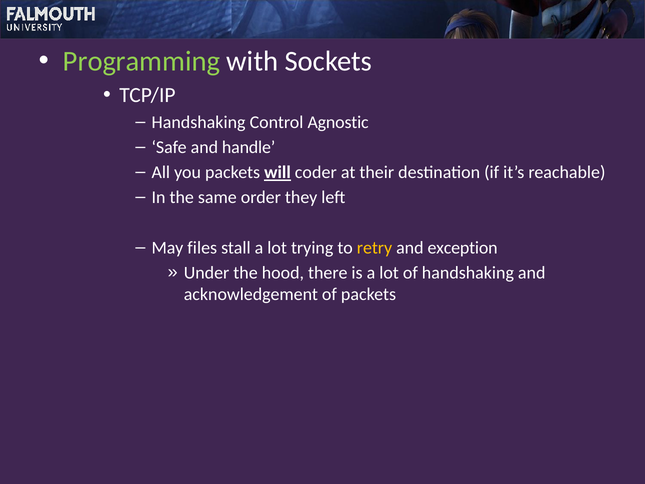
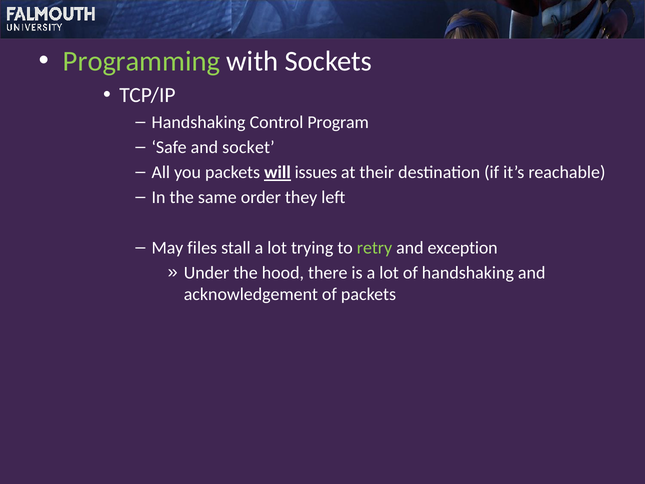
Agnostic: Agnostic -> Program
handle: handle -> socket
coder: coder -> issues
retry colour: yellow -> light green
